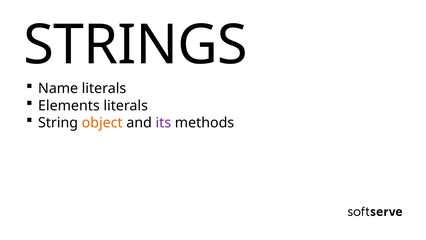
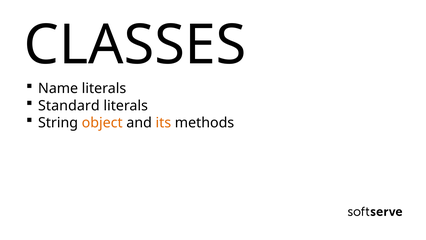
STRINGS: STRINGS -> CLASSES
Elements: Elements -> Standard
its colour: purple -> orange
